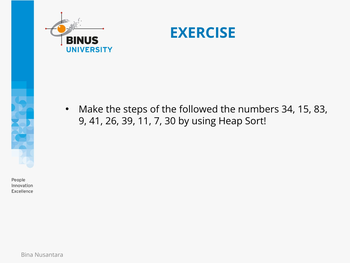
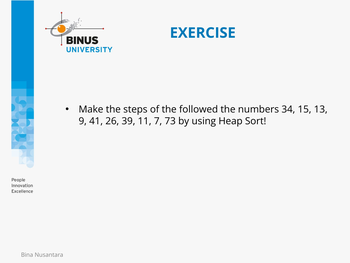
83: 83 -> 13
30: 30 -> 73
